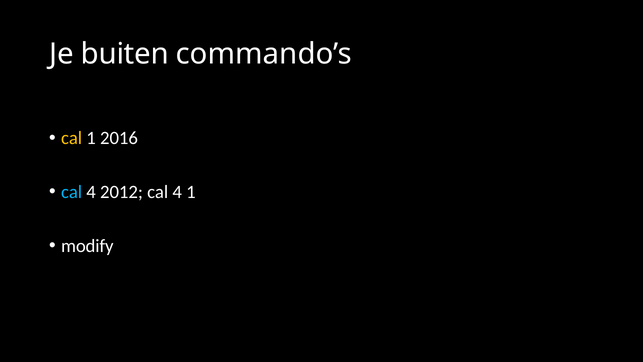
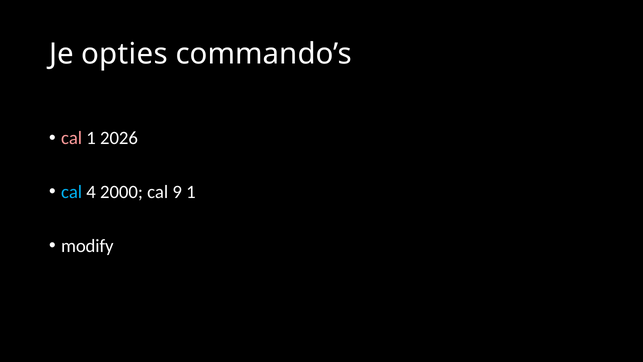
buiten: buiten -> opties
cal at (72, 138) colour: yellow -> pink
2016: 2016 -> 2026
2012: 2012 -> 2000
4 at (177, 192): 4 -> 9
